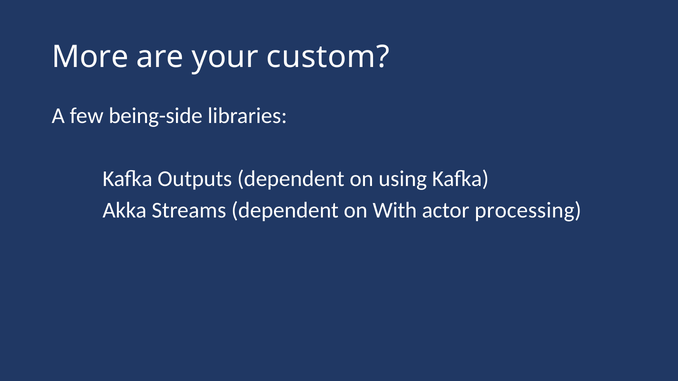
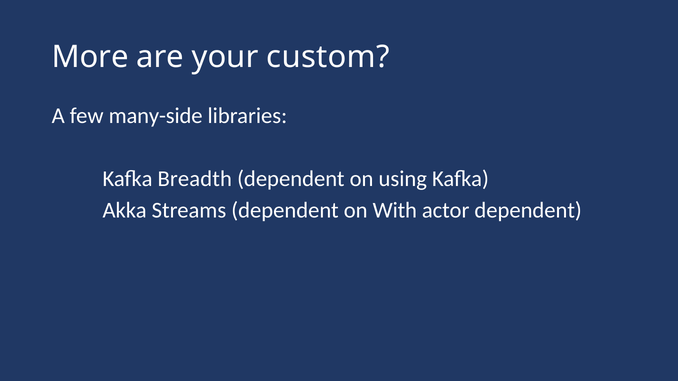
being-side: being-side -> many-side
Outputs: Outputs -> Breadth
actor processing: processing -> dependent
